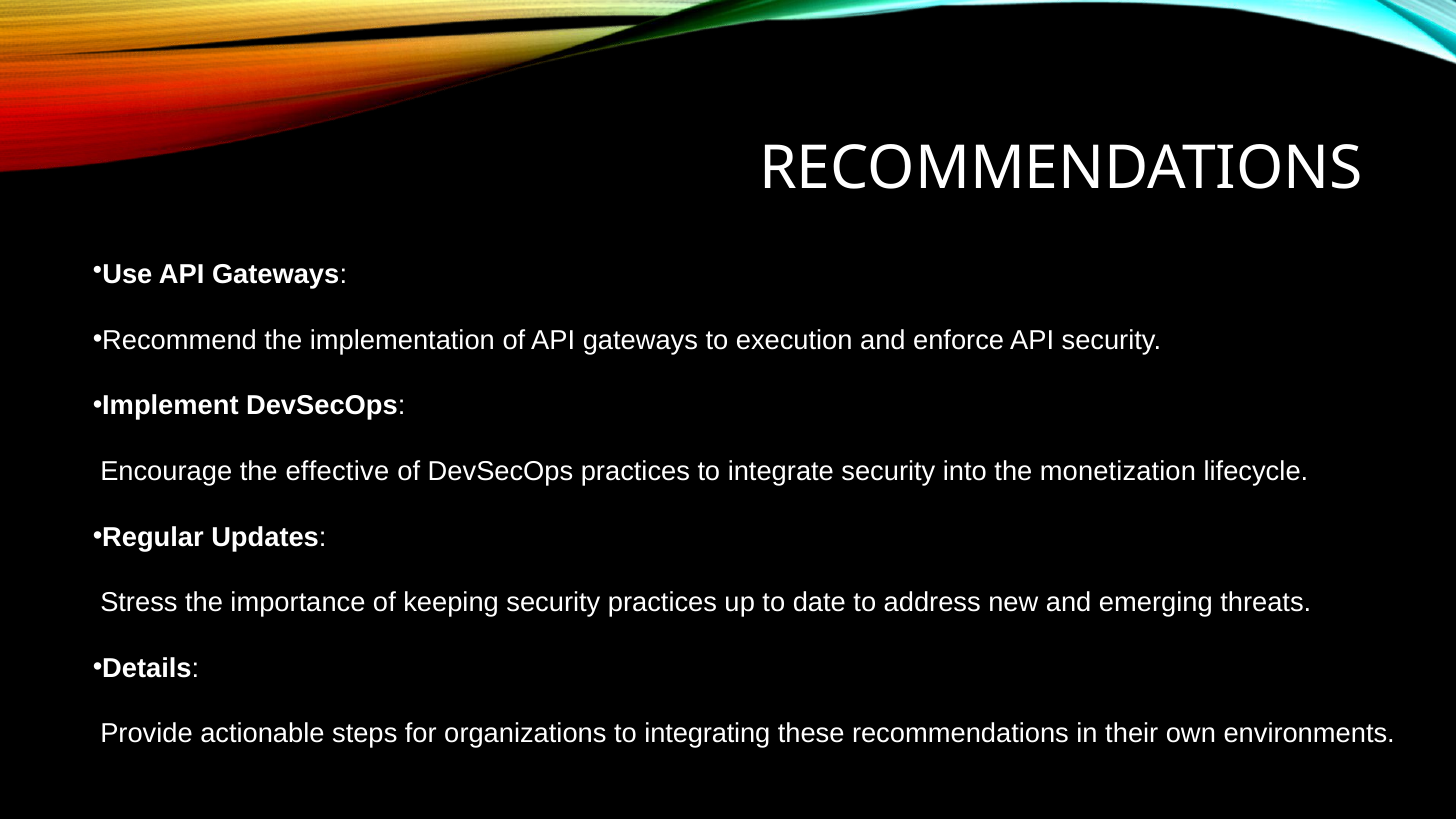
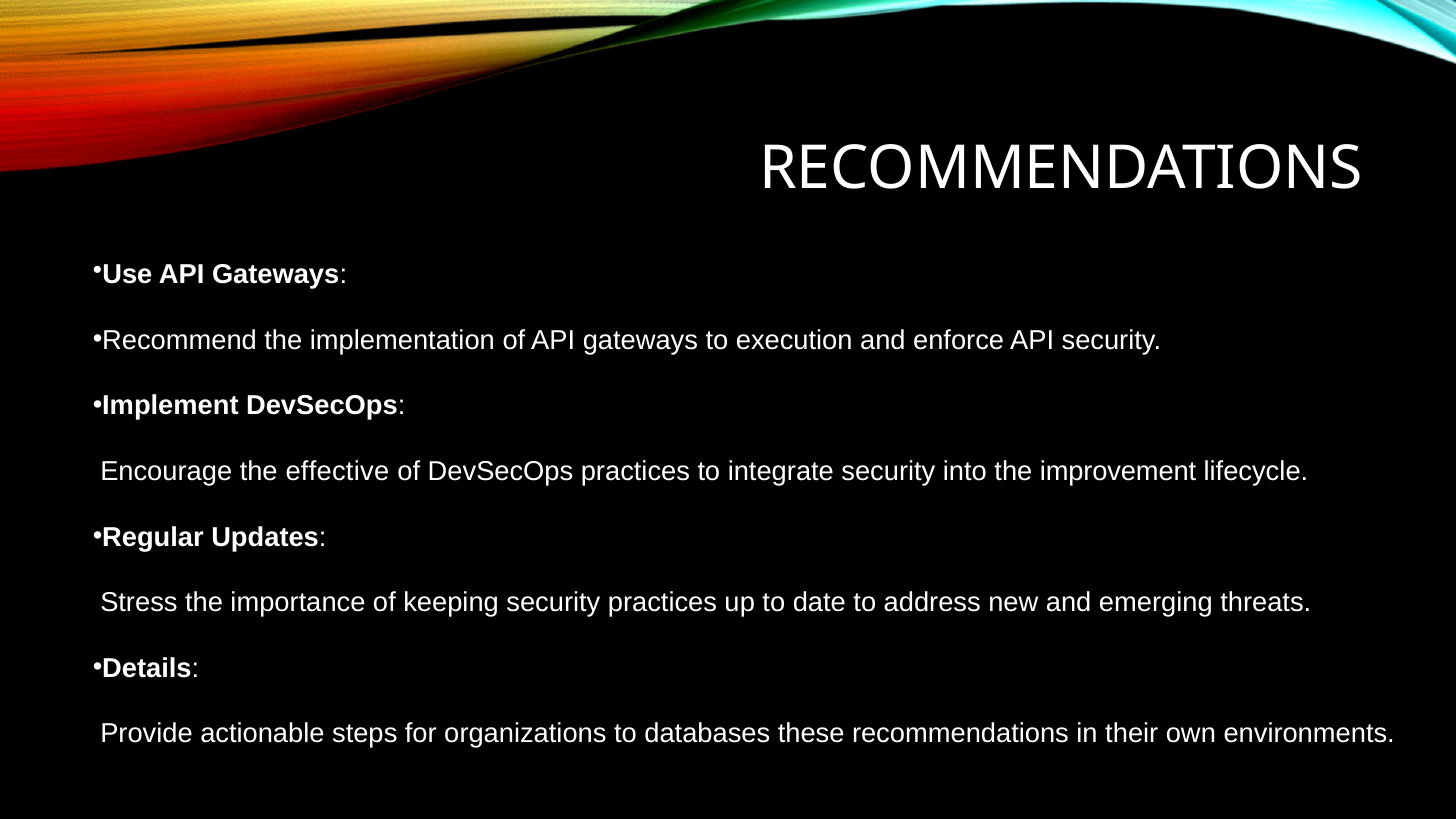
monetization: monetization -> improvement
integrating: integrating -> databases
